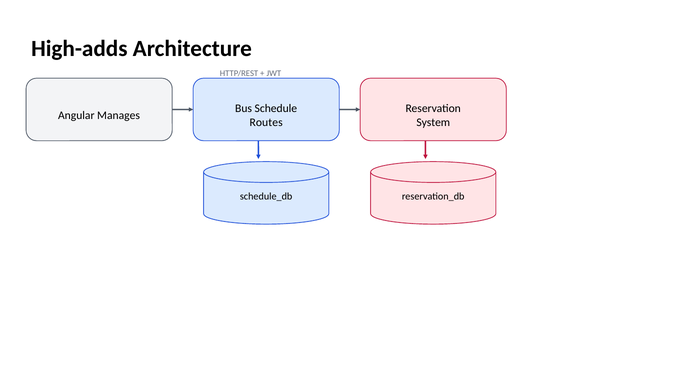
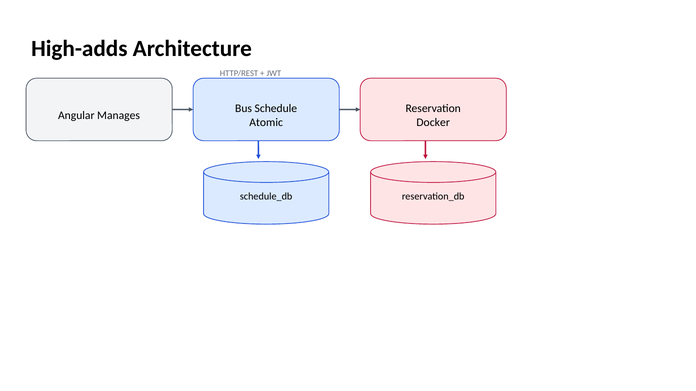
Routes: Routes -> Atomic
System: System -> Docker
